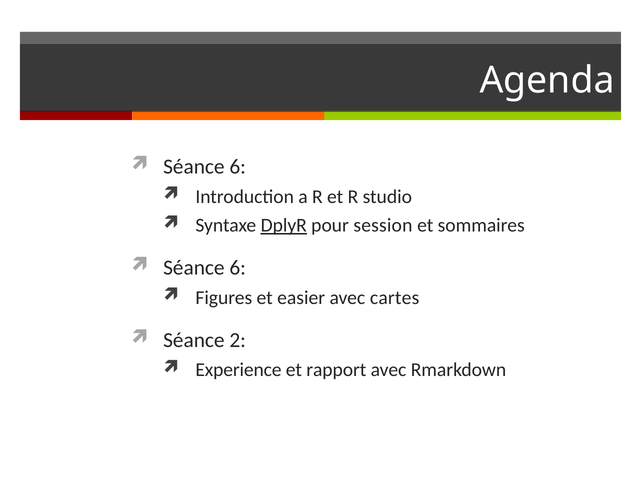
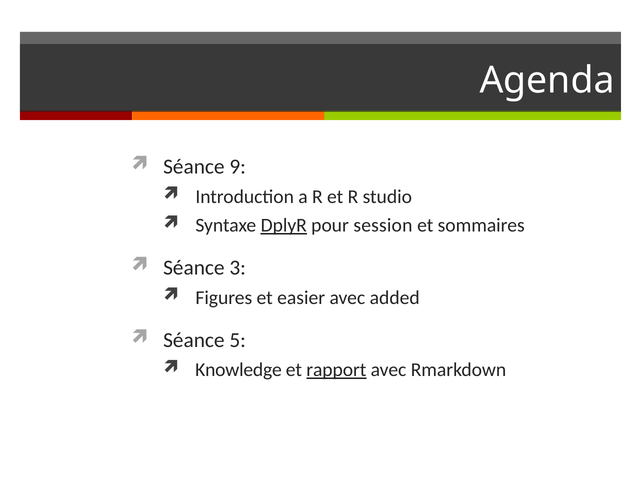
6 at (238, 167): 6 -> 9
6 at (238, 268): 6 -> 3
cartes: cartes -> added
2: 2 -> 5
Experience: Experience -> Knowledge
rapport underline: none -> present
